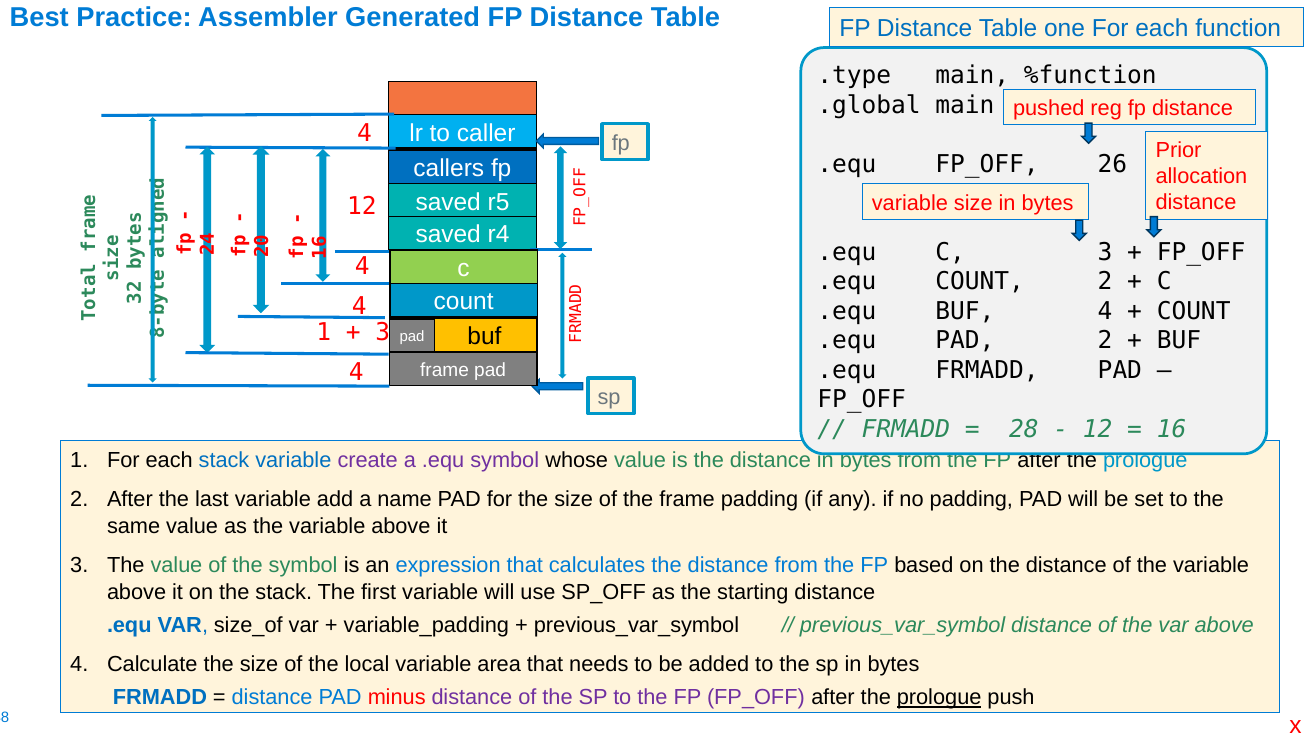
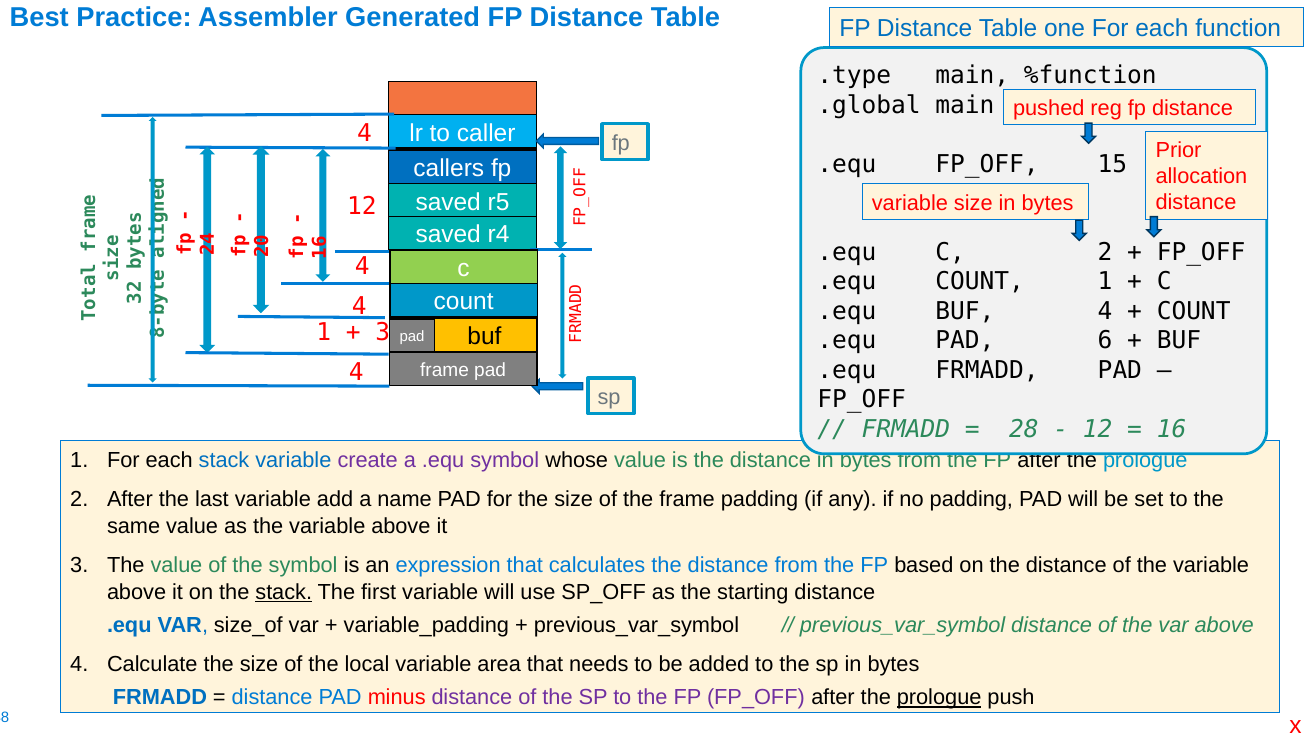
26: 26 -> 15
C 3: 3 -> 2
COUNT 2: 2 -> 1
PAD 2: 2 -> 6
stack at (284, 592) underline: none -> present
